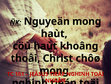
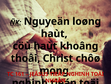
Nguyeän mong: mong -> loøng
